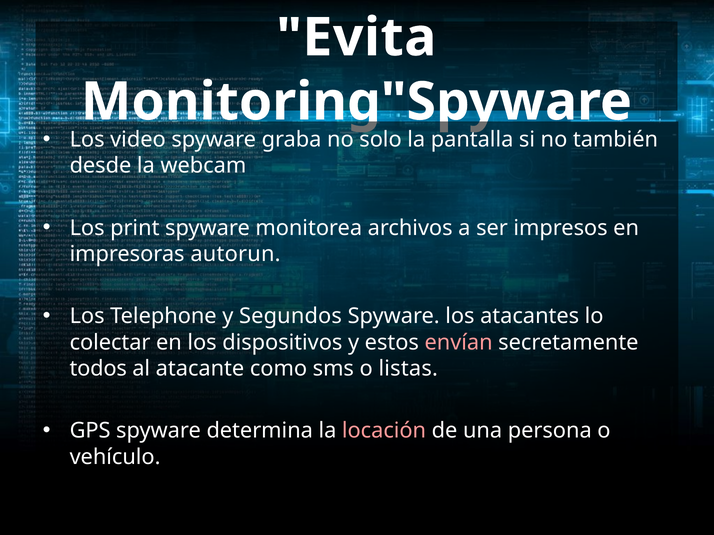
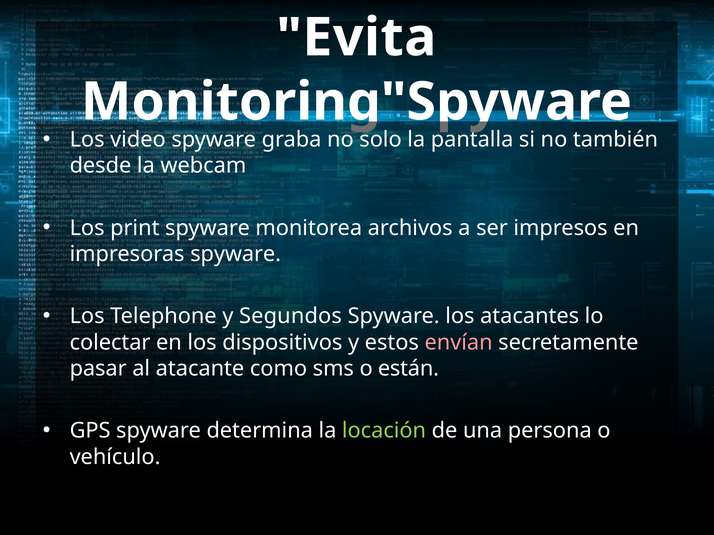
impresoras autorun: autorun -> spyware
todos: todos -> pasar
listas: listas -> están
locación colour: pink -> light green
